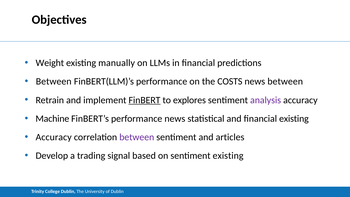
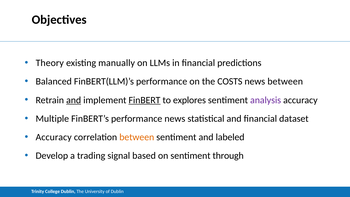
Weight: Weight -> Theory
Between at (54, 81): Between -> Balanced
and at (74, 100) underline: none -> present
Machine: Machine -> Multiple
financial existing: existing -> dataset
between at (137, 137) colour: purple -> orange
articles: articles -> labeled
sentiment existing: existing -> through
